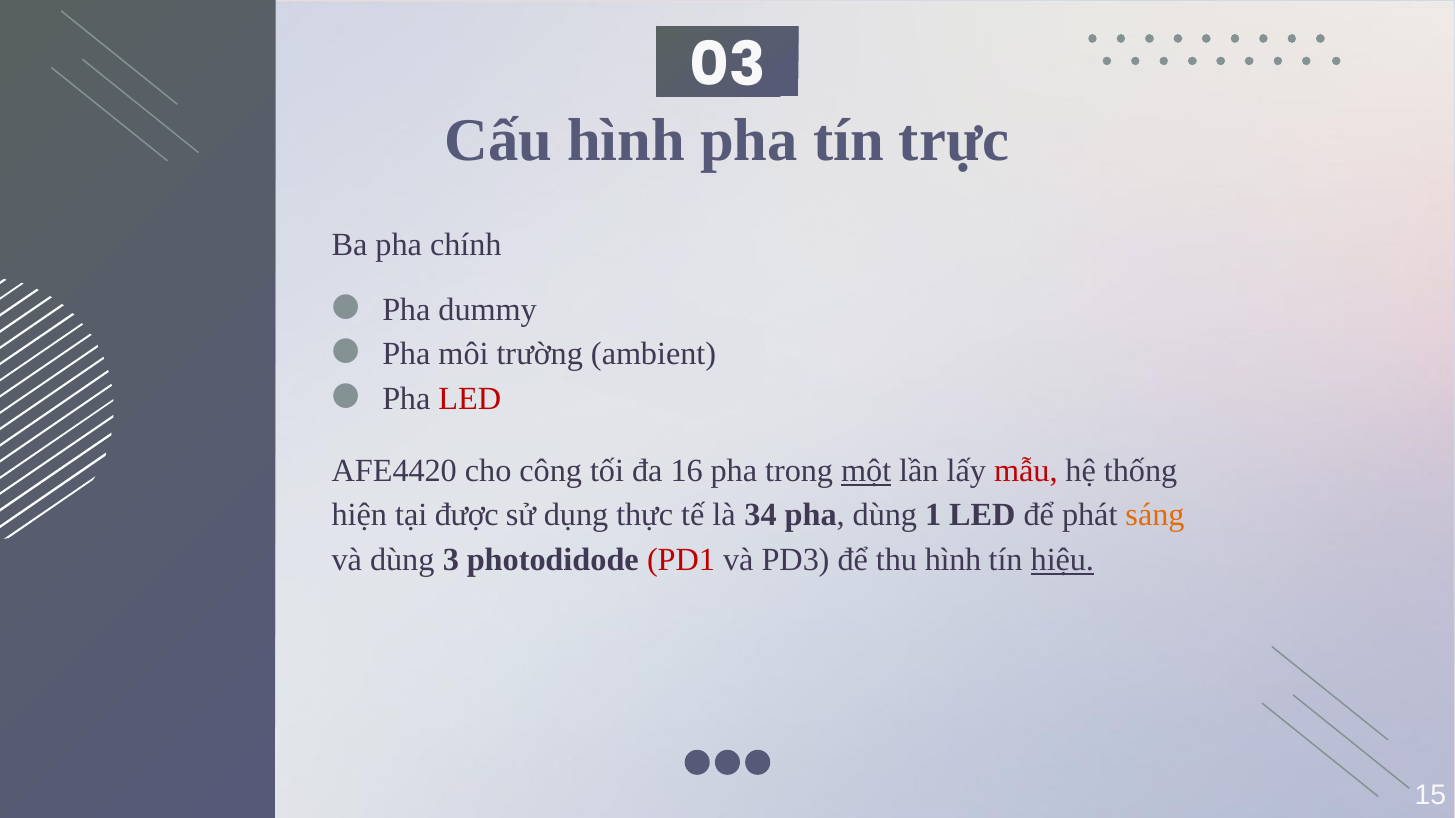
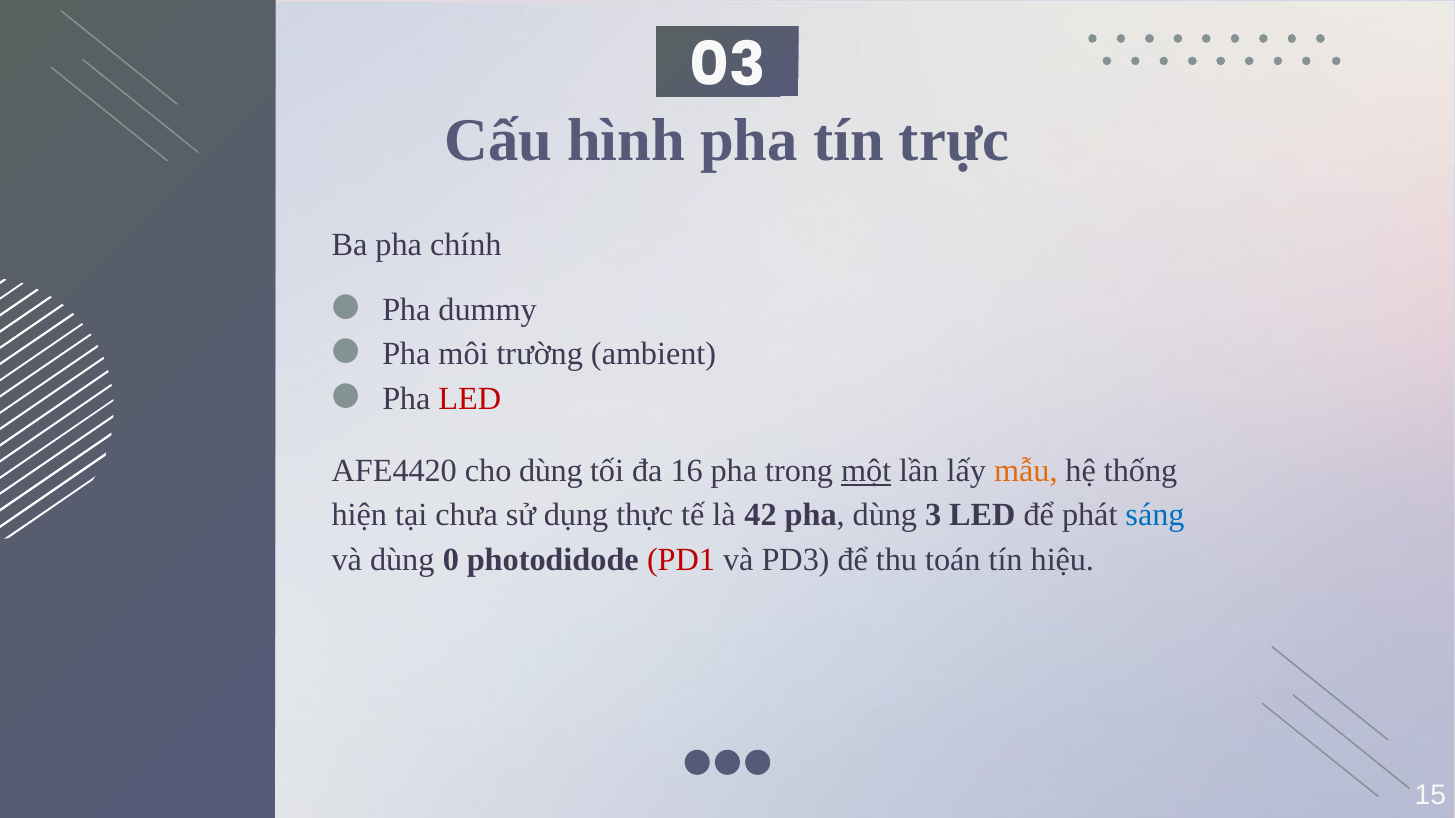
cho công: công -> dùng
mẫu colour: red -> orange
được: được -> chưa
34: 34 -> 42
1: 1 -> 3
sáng colour: orange -> blue
3: 3 -> 0
thu hình: hình -> toán
hiệu underline: present -> none
